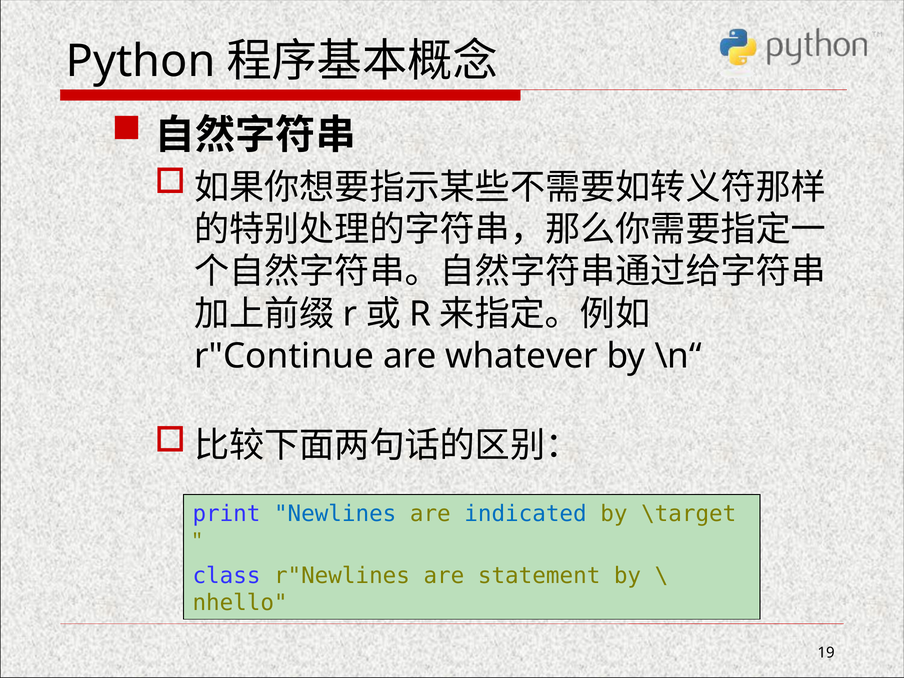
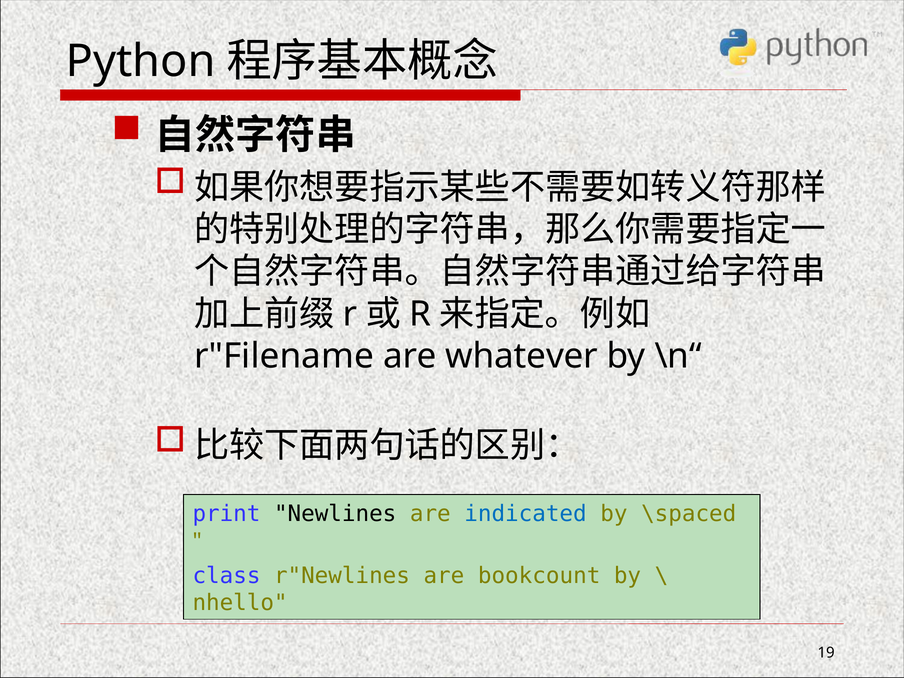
r"Continue: r"Continue -> r"Filename
Newlines colour: blue -> black
\target: \target -> \spaced
statement: statement -> bookcount
